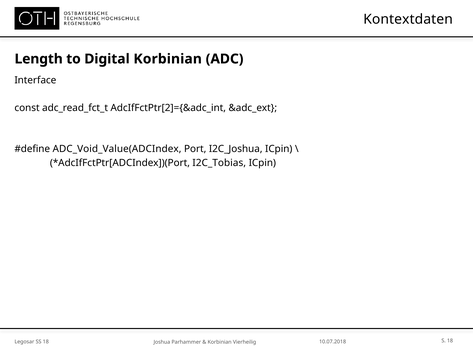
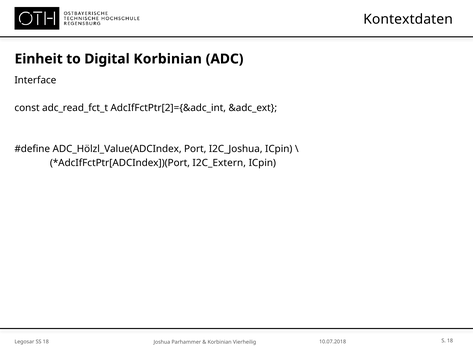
Length: Length -> Einheit
ADC_Void_Value(ADCIndex: ADC_Void_Value(ADCIndex -> ADC_Hölzl_Value(ADCIndex
I2C_Tobias: I2C_Tobias -> I2C_Extern
